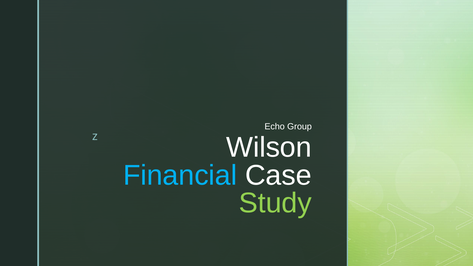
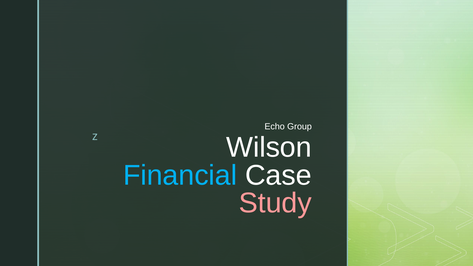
Study colour: light green -> pink
